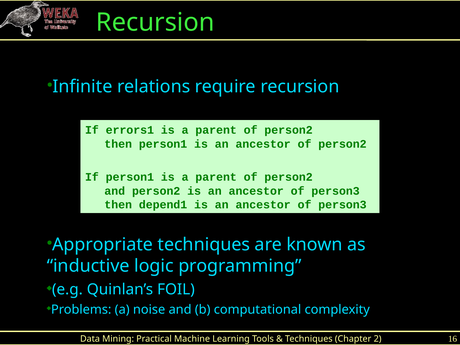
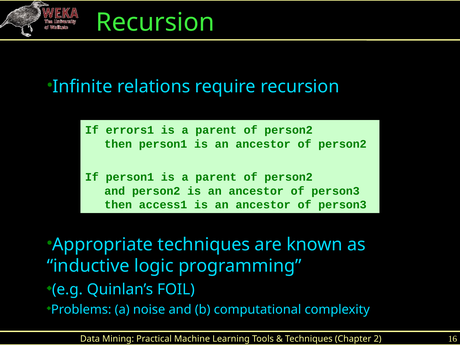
depend1: depend1 -> access1
